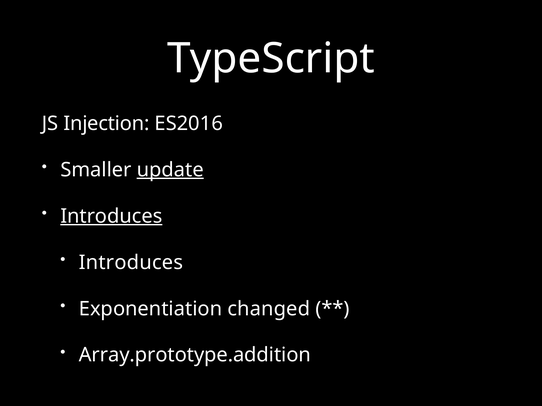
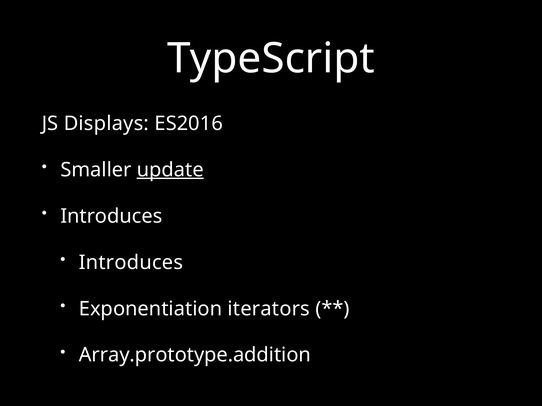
Injection: Injection -> Displays
Introduces at (111, 216) underline: present -> none
changed: changed -> iterators
